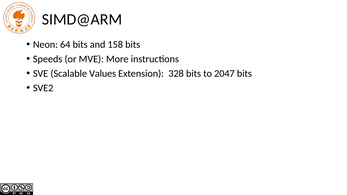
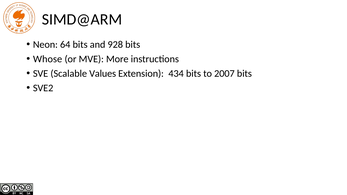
158: 158 -> 928
Speeds: Speeds -> Whose
328: 328 -> 434
2047: 2047 -> 2007
